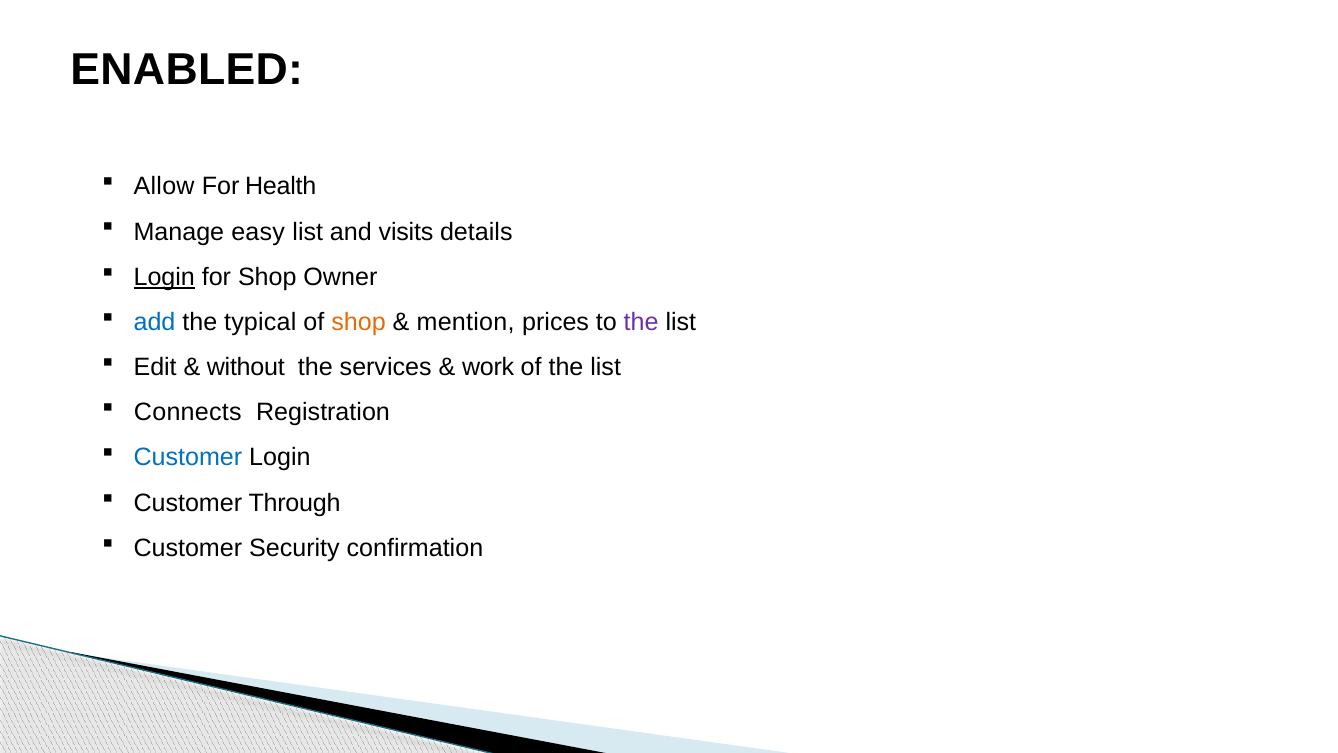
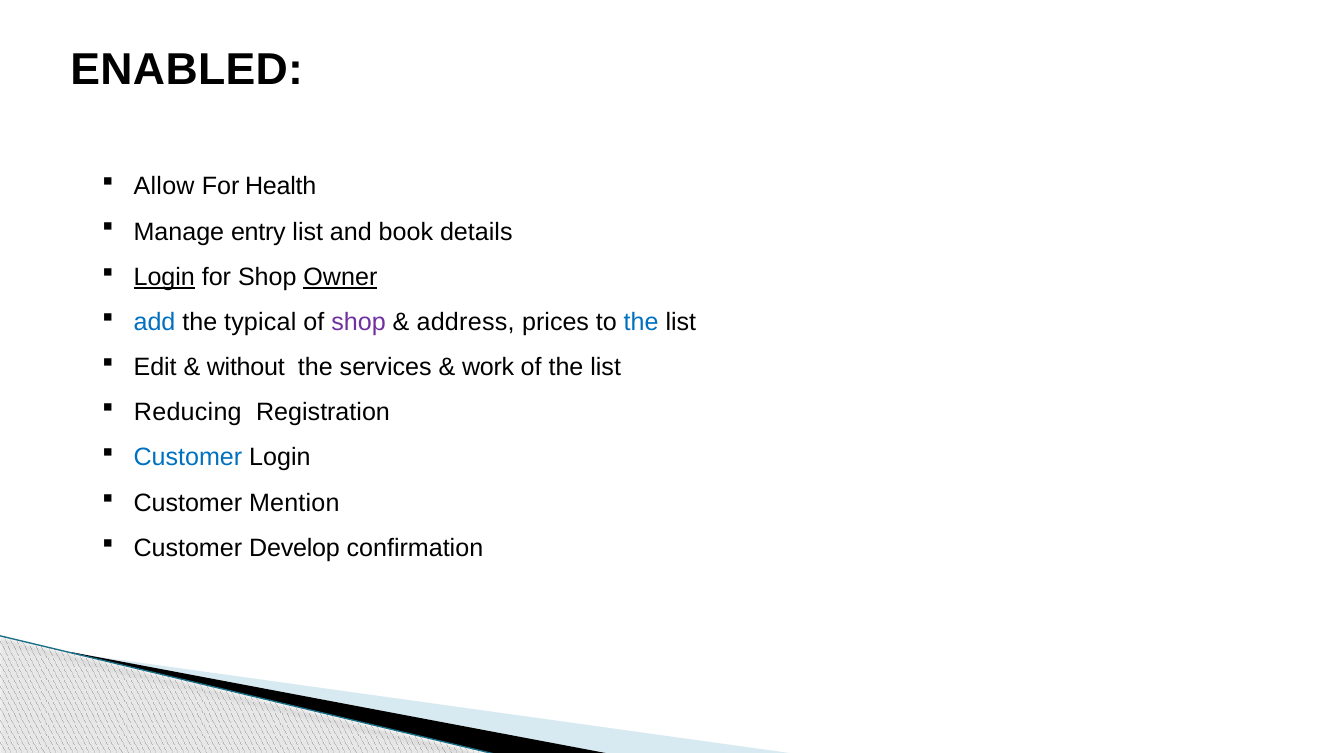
easy: easy -> entry
visits: visits -> book
Owner underline: none -> present
shop at (359, 322) colour: orange -> purple
mention: mention -> address
the at (641, 322) colour: purple -> blue
Connects: Connects -> Reducing
Through: Through -> Mention
Security: Security -> Develop
